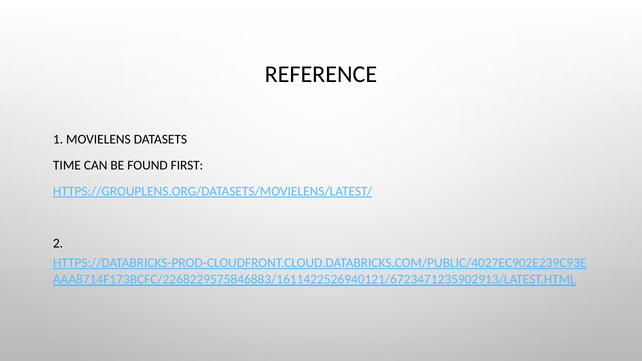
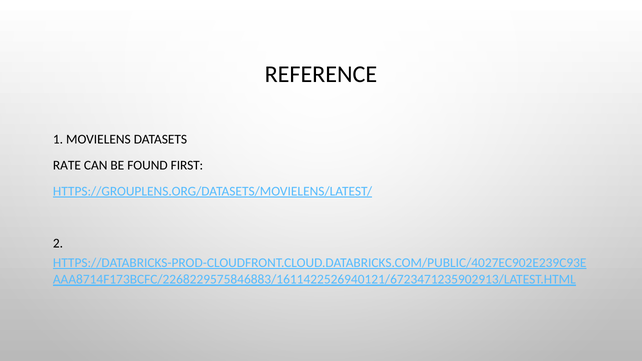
TIME: TIME -> RATE
